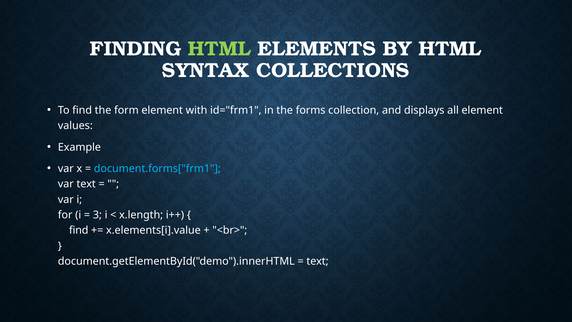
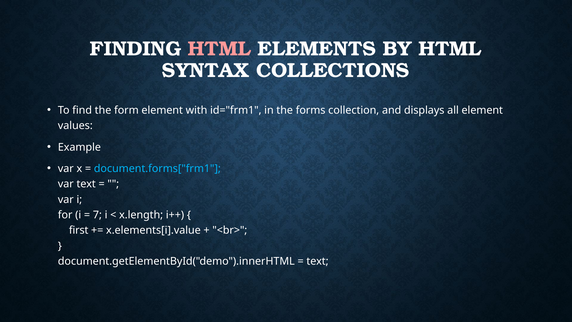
HTML at (219, 49) colour: light green -> pink
3: 3 -> 7
find at (79, 230): find -> first
